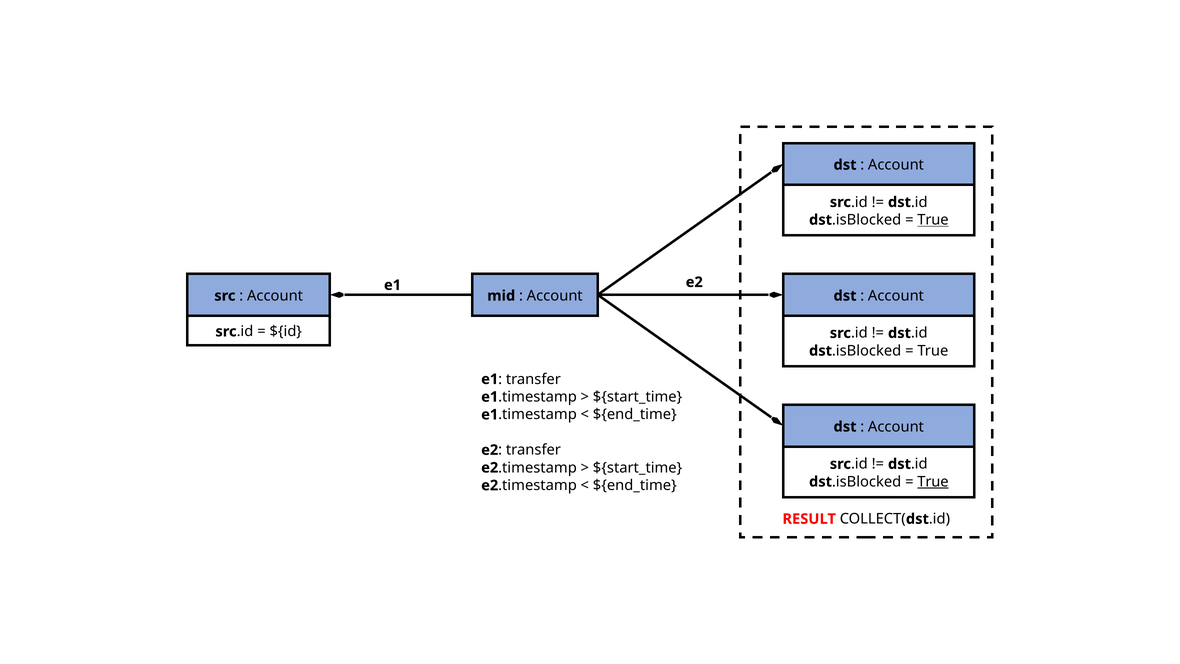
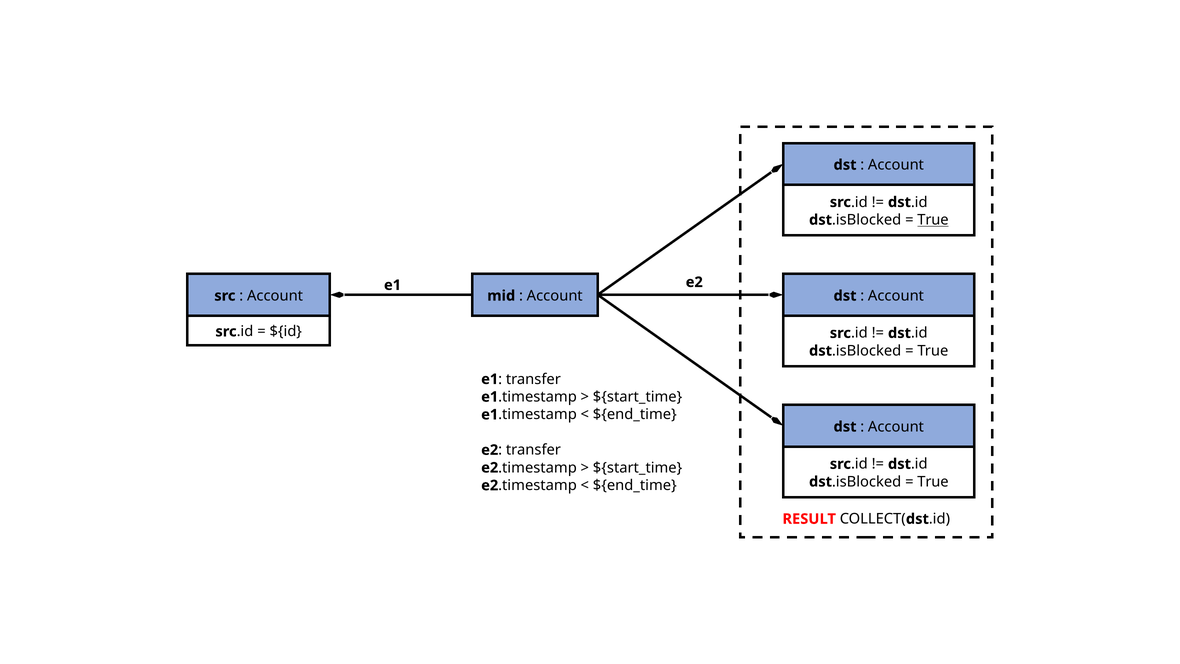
True at (933, 482) underline: present -> none
